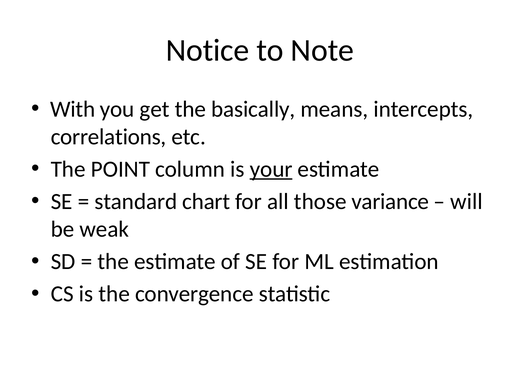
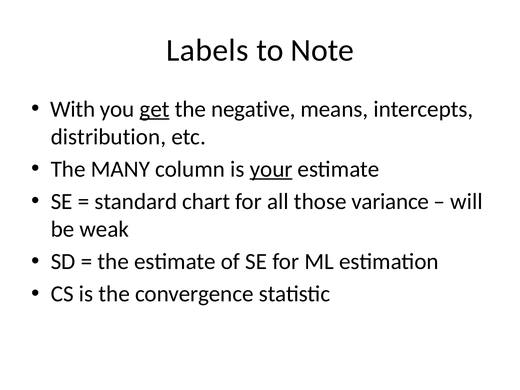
Notice: Notice -> Labels
get underline: none -> present
basically: basically -> negative
correlations: correlations -> distribution
POINT: POINT -> MANY
